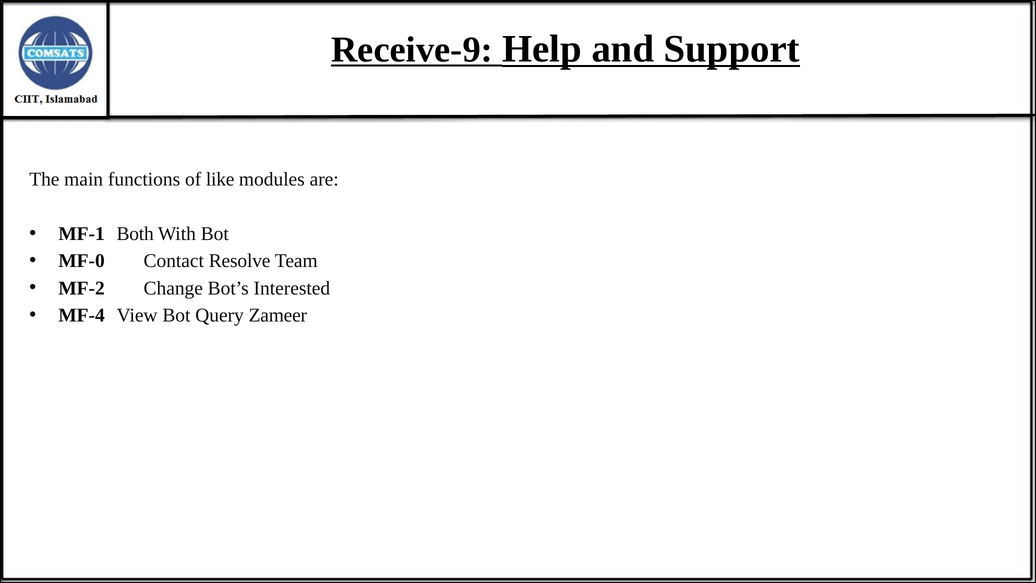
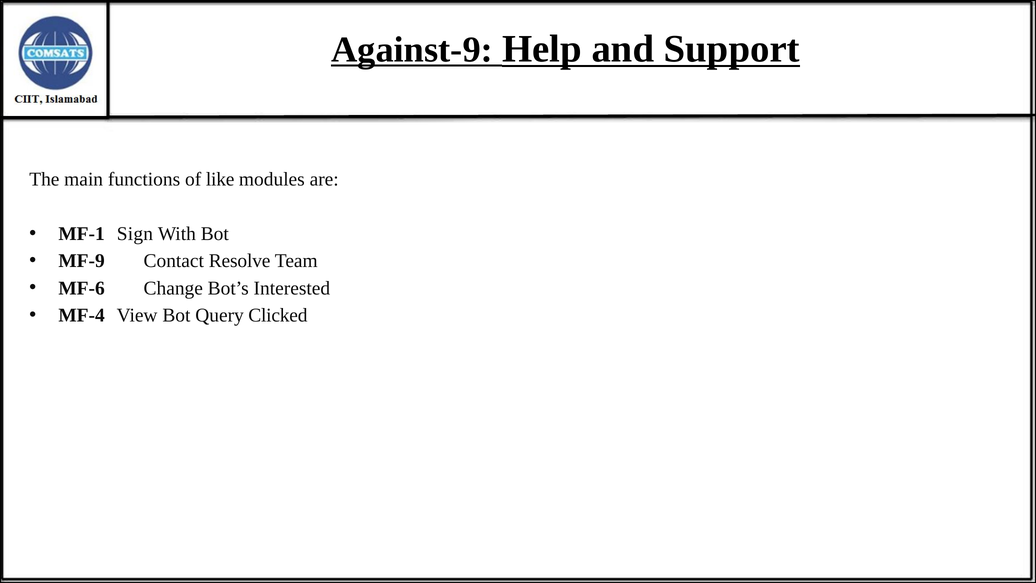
Receive-9: Receive-9 -> Against-9
Both: Both -> Sign
MF-0: MF-0 -> MF-9
MF-2: MF-2 -> MF-6
Zameer: Zameer -> Clicked
